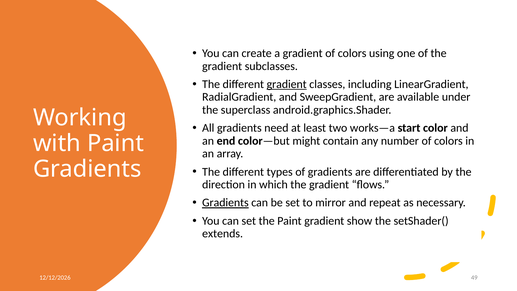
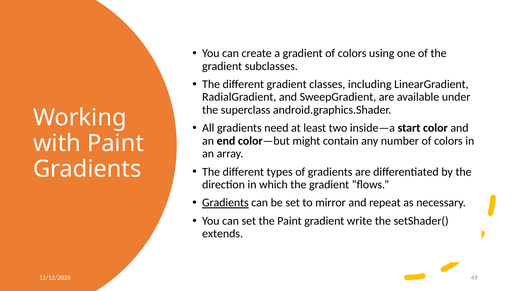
gradient at (287, 84) underline: present -> none
works—a: works—a -> inside—a
show: show -> write
